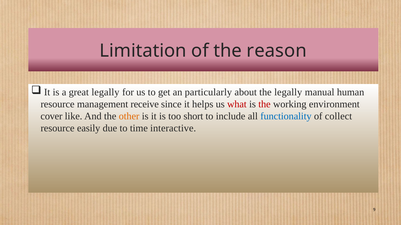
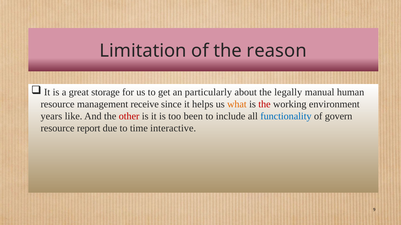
great legally: legally -> storage
what colour: red -> orange
cover: cover -> years
other colour: orange -> red
short: short -> been
collect: collect -> govern
easily: easily -> report
